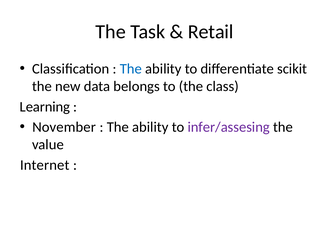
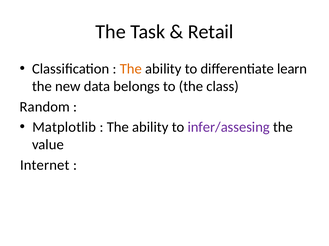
The at (131, 69) colour: blue -> orange
scikit: scikit -> learn
Learning: Learning -> Random
November: November -> Matplotlib
